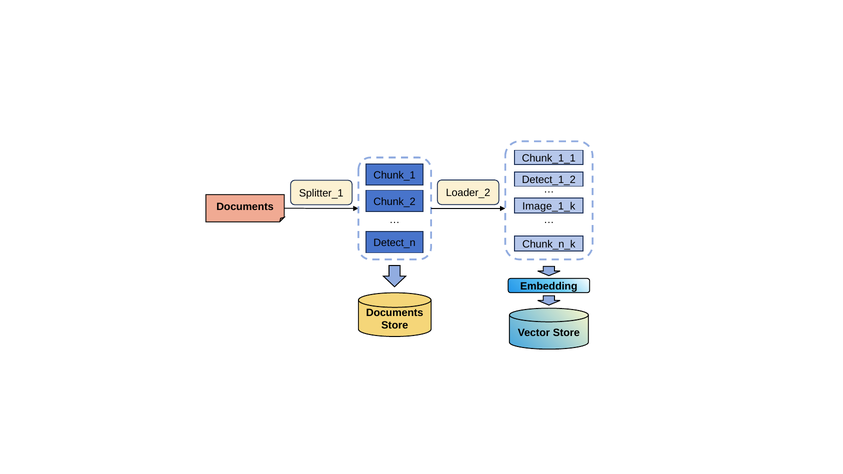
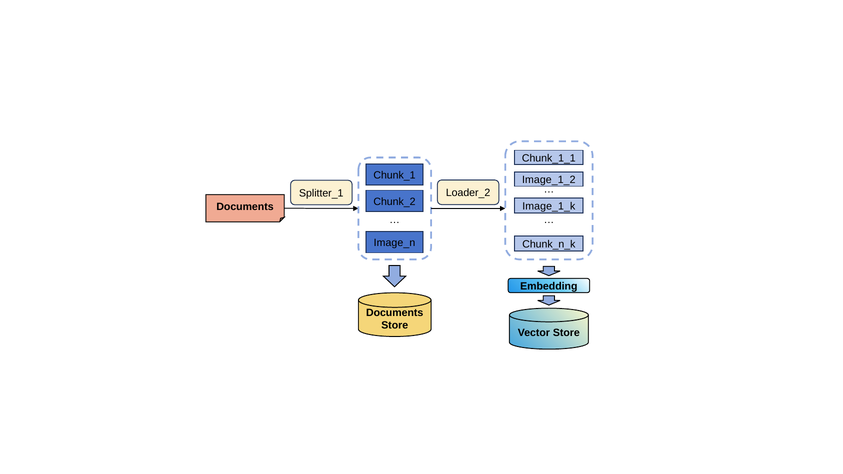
Detect_1_2: Detect_1_2 -> Image_1_2
Detect_n: Detect_n -> Image_n
